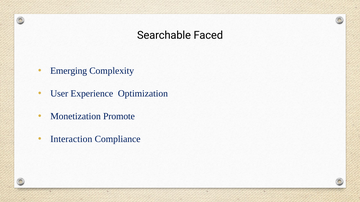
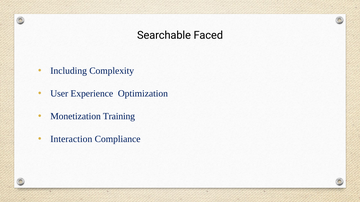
Emerging: Emerging -> Including
Promote: Promote -> Training
